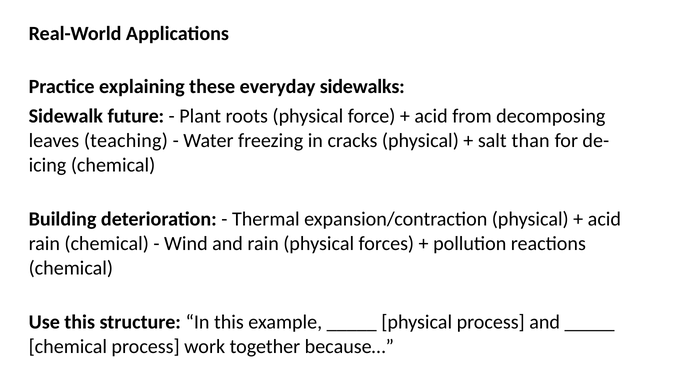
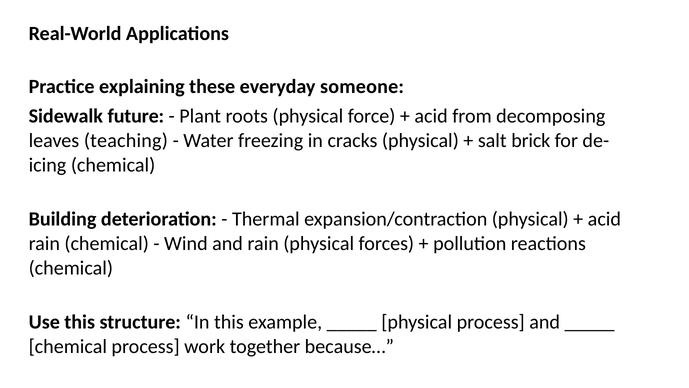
sidewalks: sidewalks -> someone
than: than -> brick
